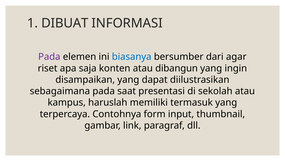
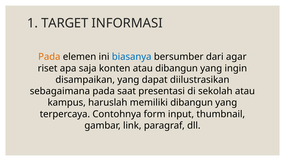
DIBUAT: DIBUAT -> TARGET
Pada at (49, 57) colour: purple -> orange
memiliki termasuk: termasuk -> dibangun
